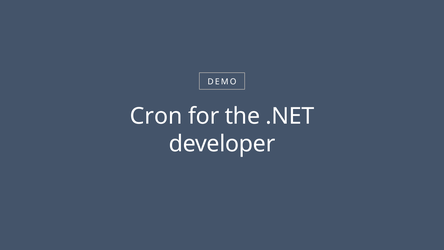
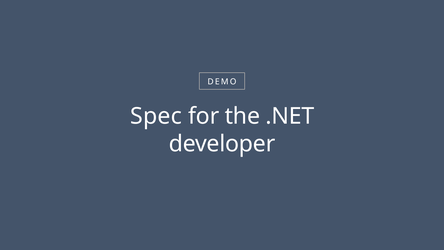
Cron: Cron -> Spec
